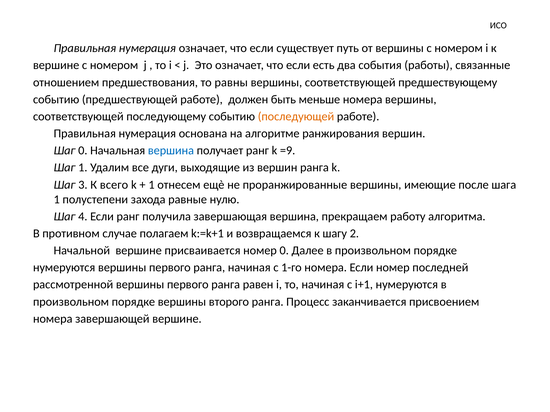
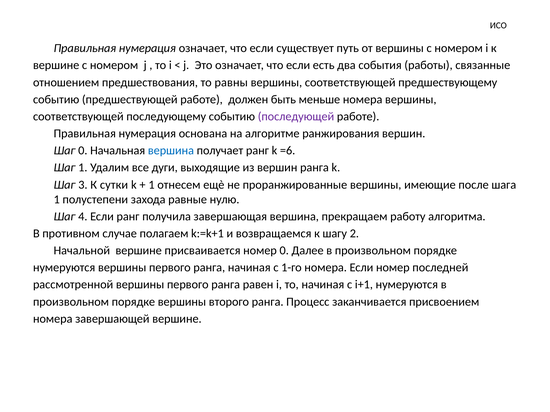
последующей colour: orange -> purple
=9: =9 -> =6
всего: всего -> сутки
